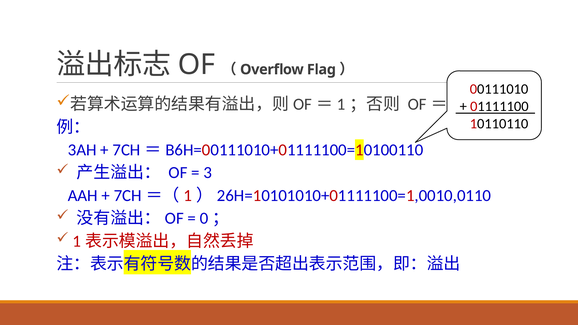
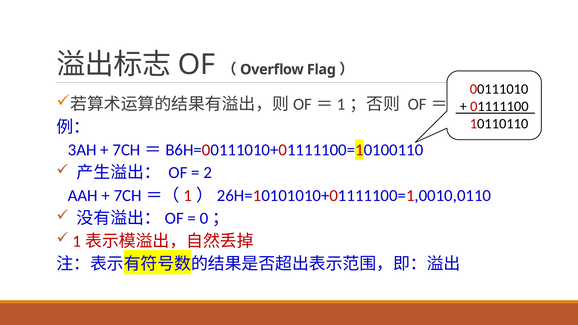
3: 3 -> 2
